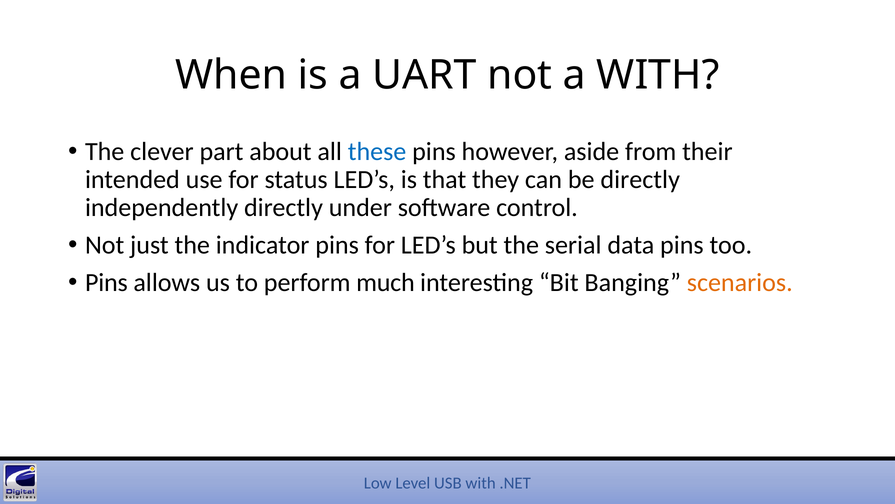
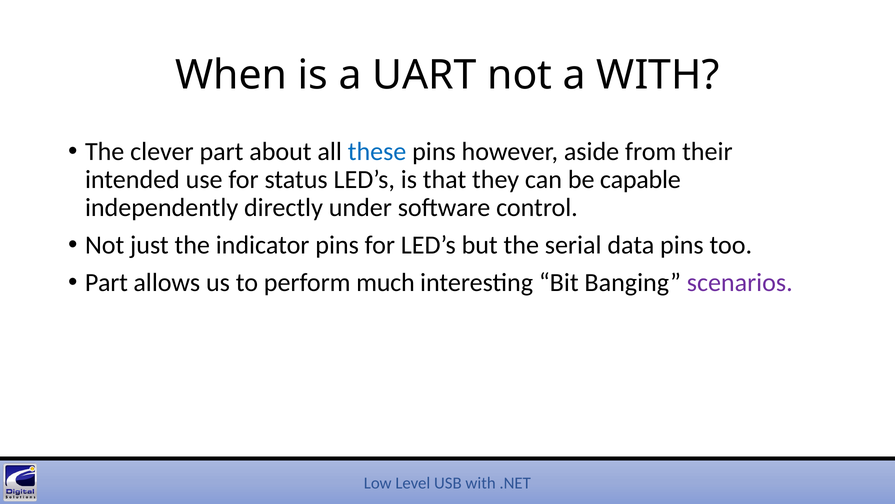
be directly: directly -> capable
Pins at (106, 283): Pins -> Part
scenarios colour: orange -> purple
